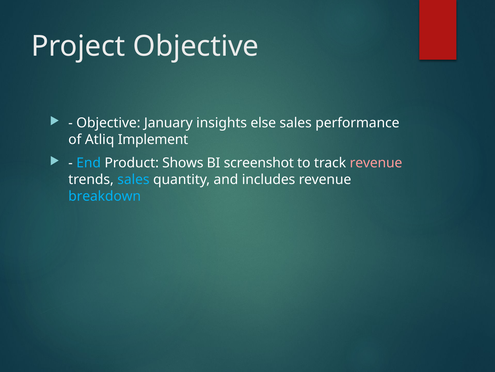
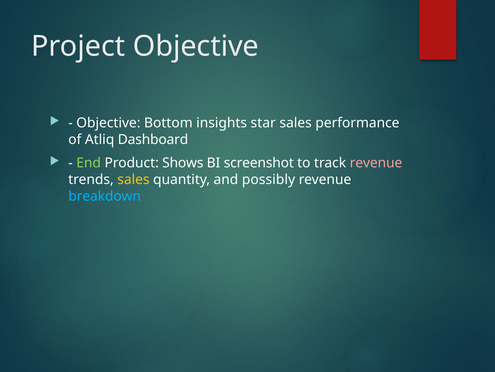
January: January -> Bottom
else: else -> star
Implement: Implement -> Dashboard
End colour: light blue -> light green
sales at (133, 179) colour: light blue -> yellow
includes: includes -> possibly
